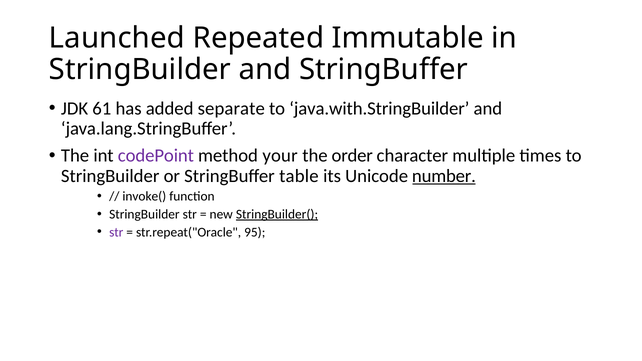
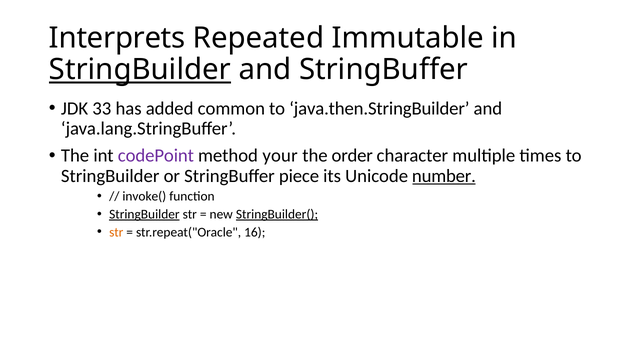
Launched: Launched -> Interprets
StringBuilder at (140, 70) underline: none -> present
61: 61 -> 33
separate: separate -> common
java.with.StringBuilder: java.with.StringBuilder -> java.then.StringBuilder
table: table -> piece
StringBuilder at (144, 214) underline: none -> present
str at (116, 232) colour: purple -> orange
95: 95 -> 16
